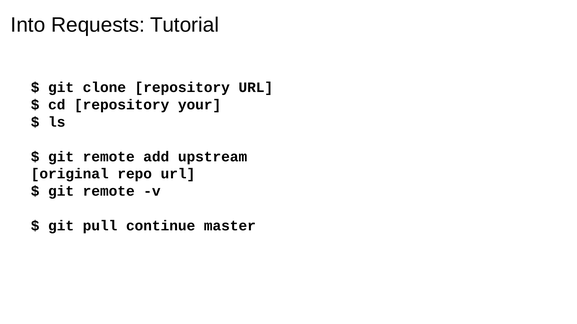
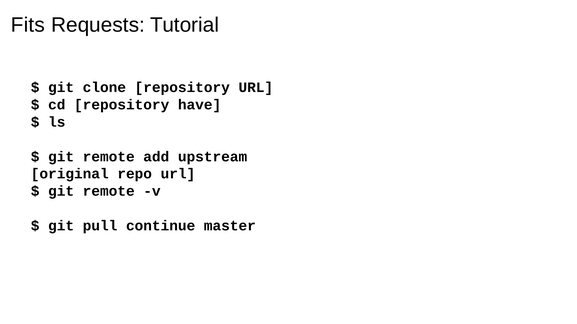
Into: Into -> Fits
your: your -> have
